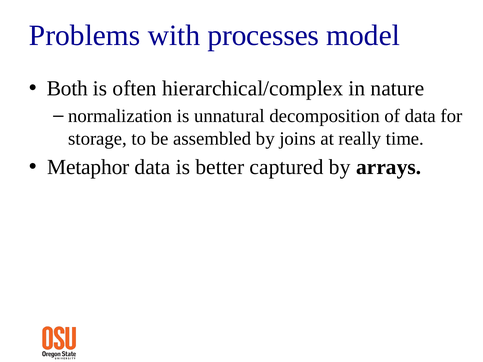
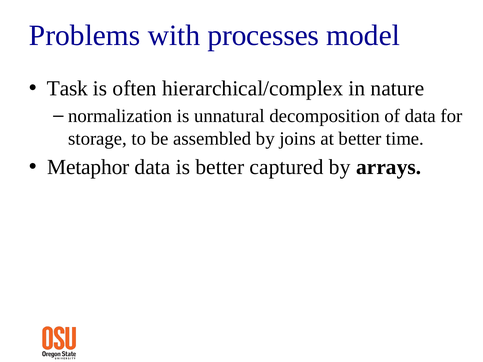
Both: Both -> Task
at really: really -> better
